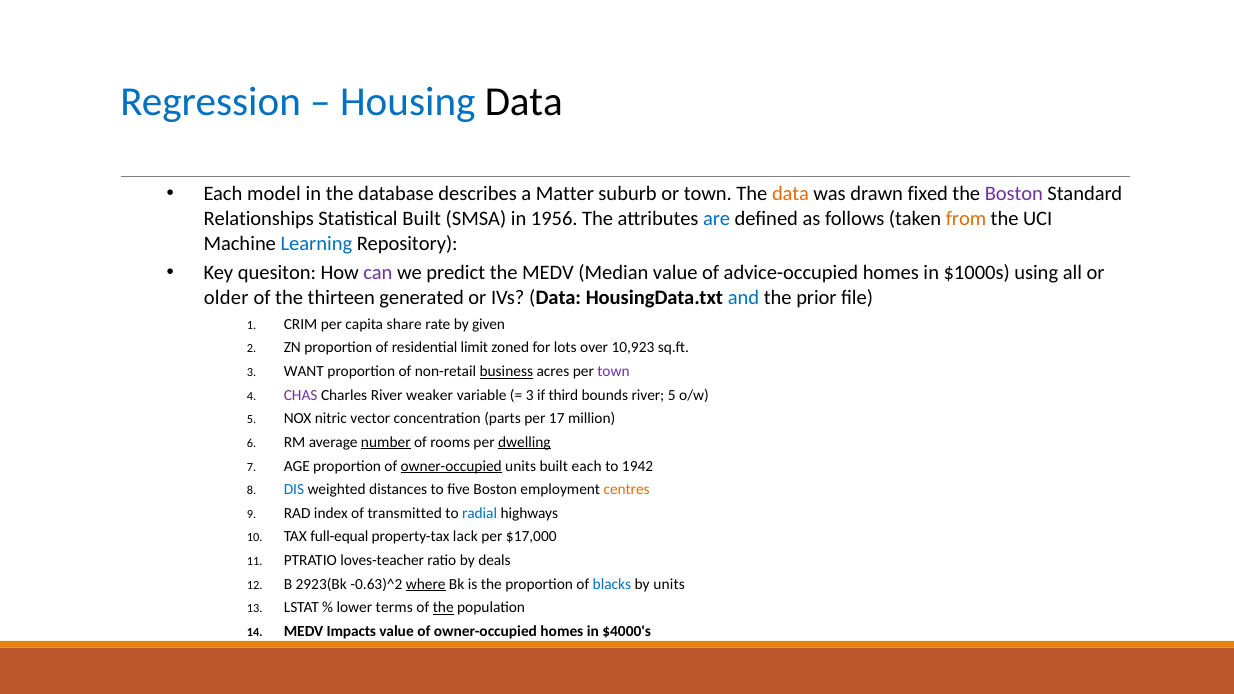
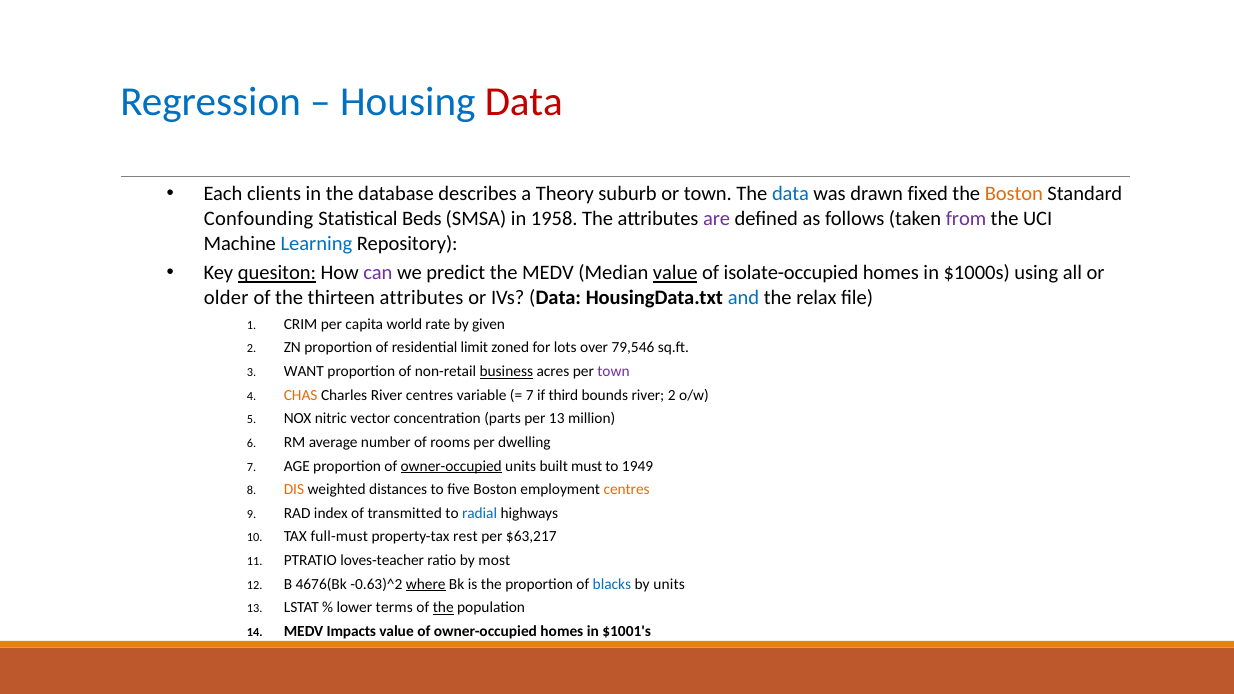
Data at (524, 102) colour: black -> red
model: model -> clients
Matter: Matter -> Theory
data at (790, 194) colour: orange -> blue
Boston at (1014, 194) colour: purple -> orange
Relationships: Relationships -> Confounding
Statistical Built: Built -> Beds
1956: 1956 -> 1958
are colour: blue -> purple
from colour: orange -> purple
quesiton underline: none -> present
value at (675, 273) underline: none -> present
advice-occupied: advice-occupied -> isolate-occupied
thirteen generated: generated -> attributes
prior: prior -> relax
share: share -> world
10,923: 10,923 -> 79,546
CHAS colour: purple -> orange
River weaker: weaker -> centres
3 at (530, 395): 3 -> 7
river 5: 5 -> 2
per 17: 17 -> 13
number underline: present -> none
dwelling underline: present -> none
built each: each -> must
1942: 1942 -> 1949
DIS colour: blue -> orange
full-equal: full-equal -> full-must
lack: lack -> rest
$17,000: $17,000 -> $63,217
deals: deals -> most
2923(Bk: 2923(Bk -> 4676(Bk
$4000's: $4000's -> $1001's
